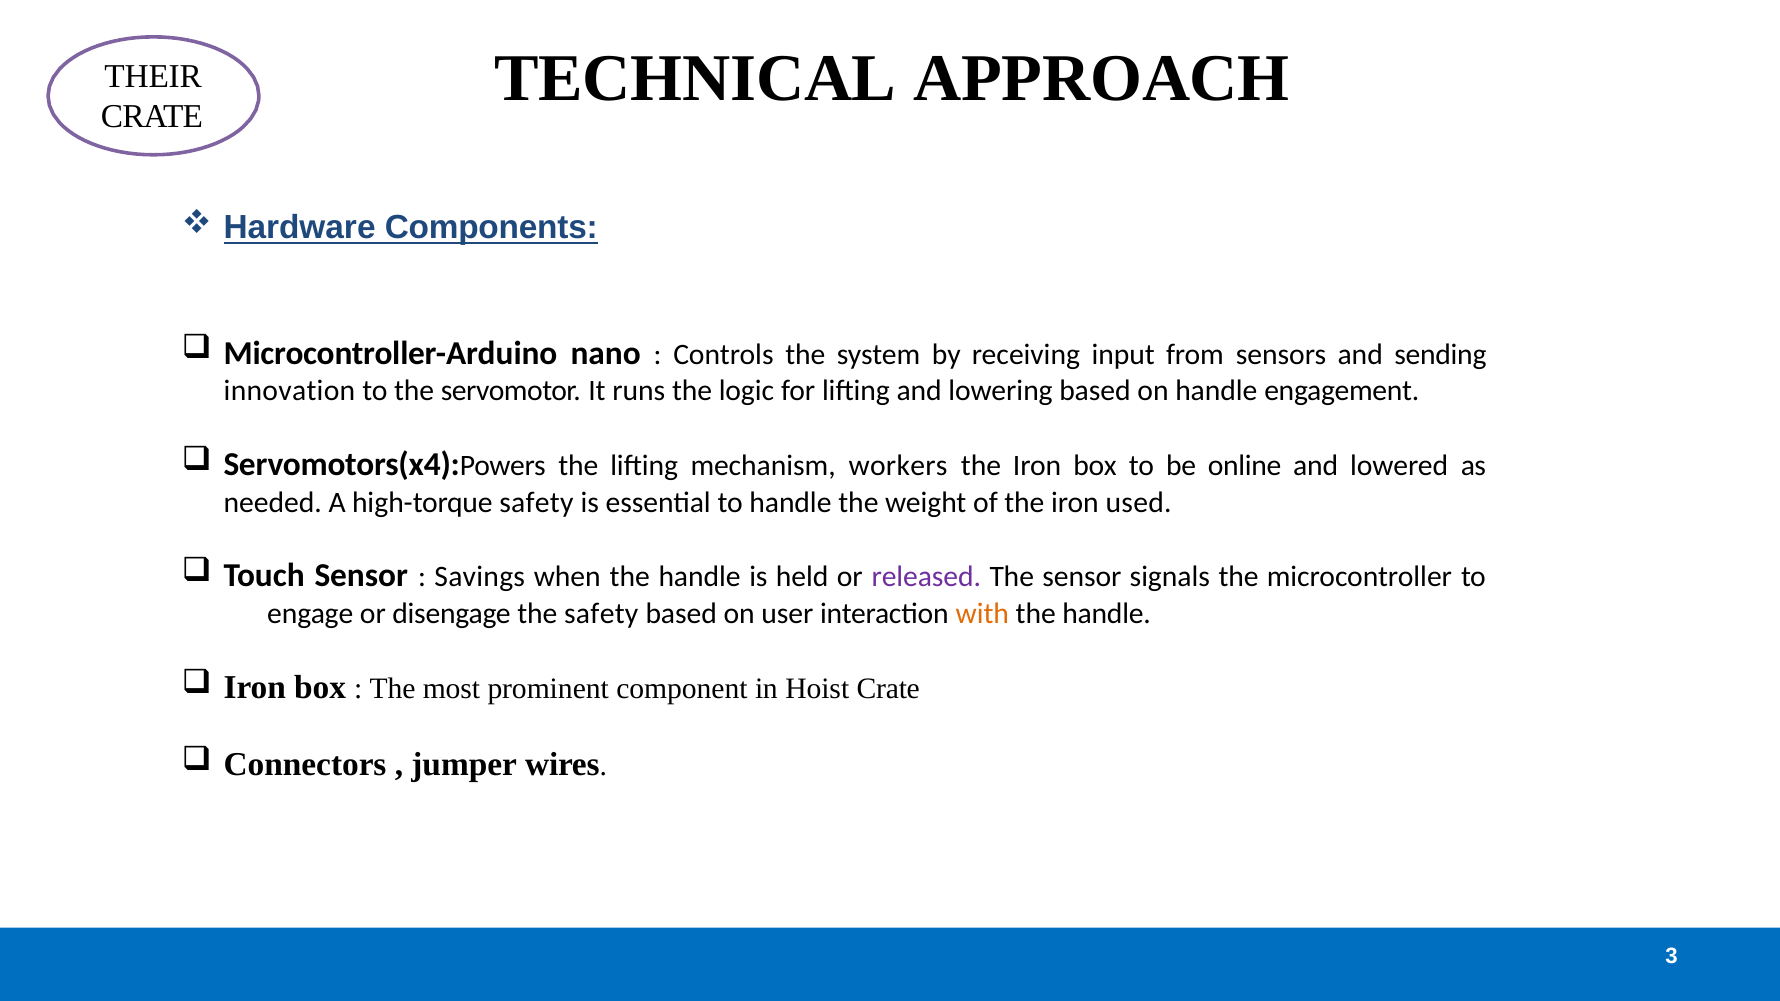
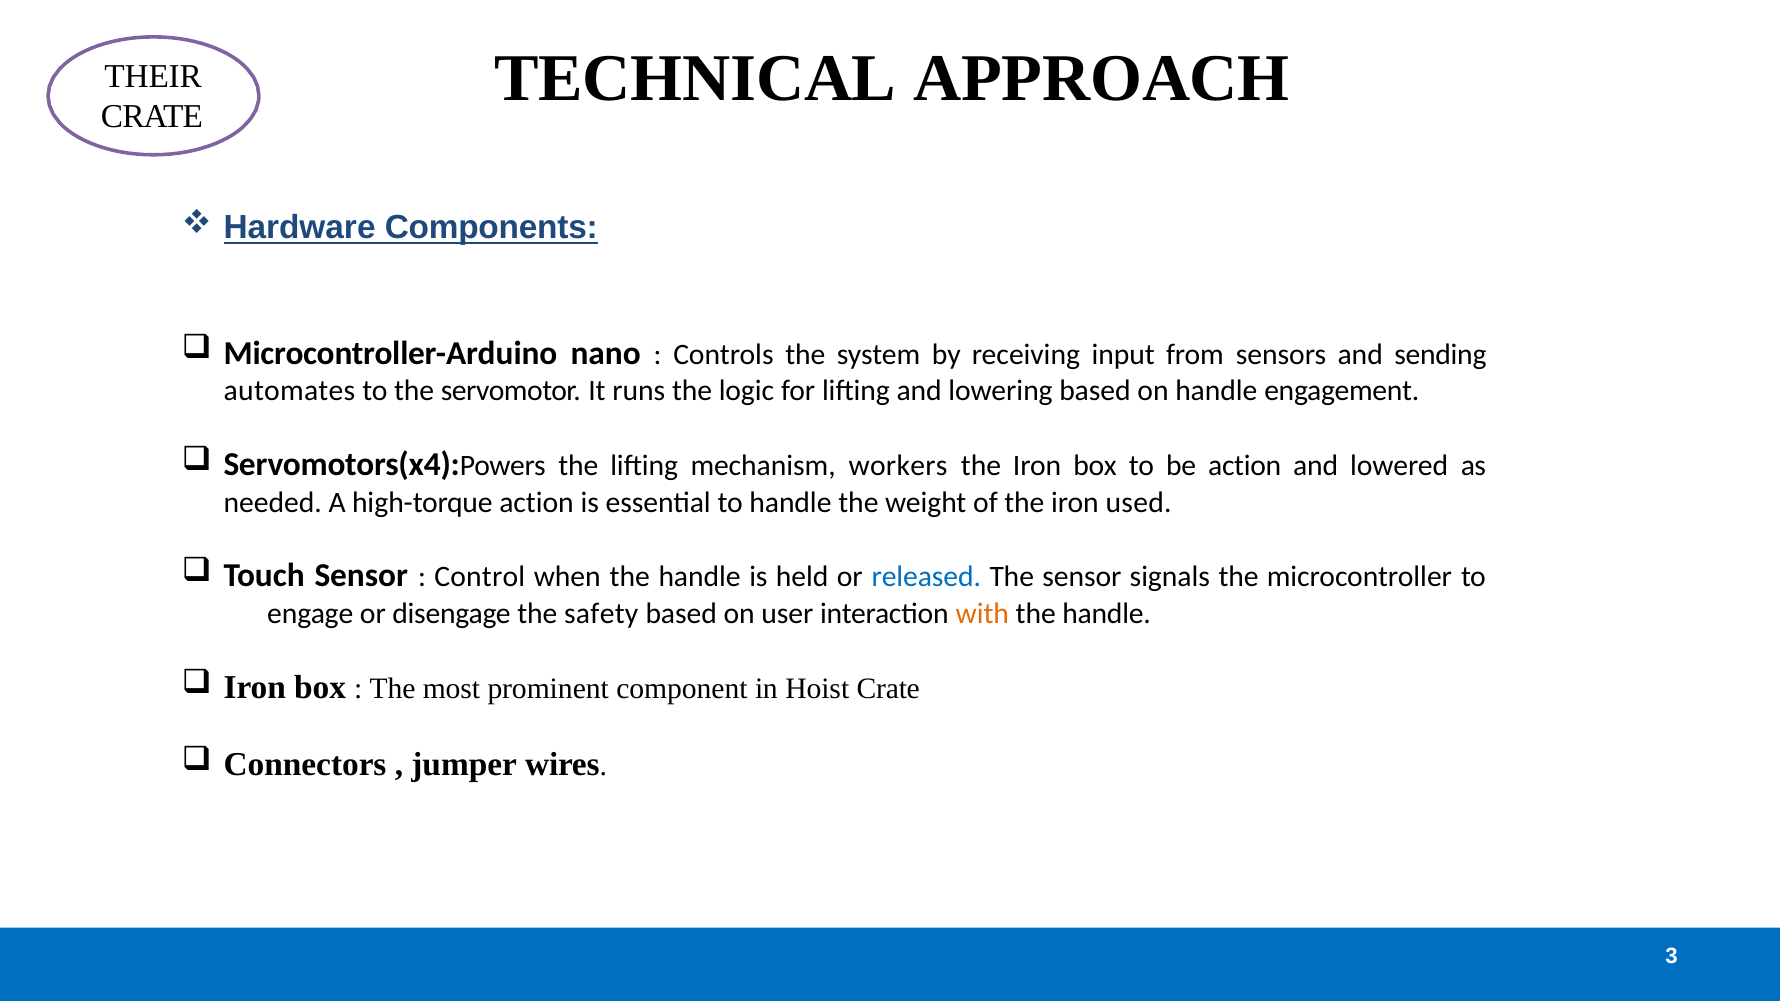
innovation: innovation -> automates
be online: online -> action
high-torque safety: safety -> action
Savings: Savings -> Control
released colour: purple -> blue
